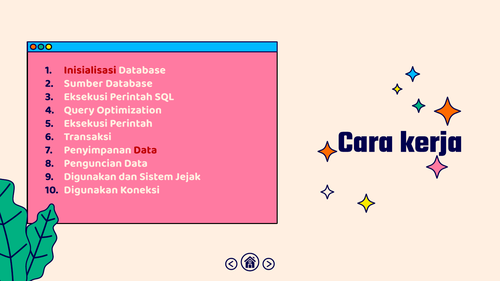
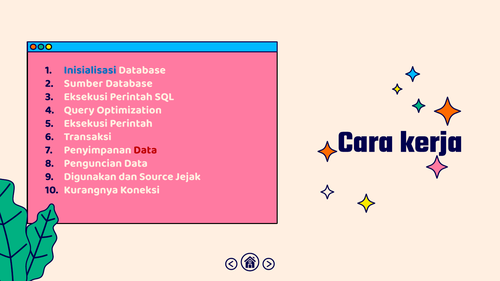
Inisialisasi colour: red -> blue
Sistem: Sistem -> Source
Digunakan at (91, 190): Digunakan -> Kurangnya
